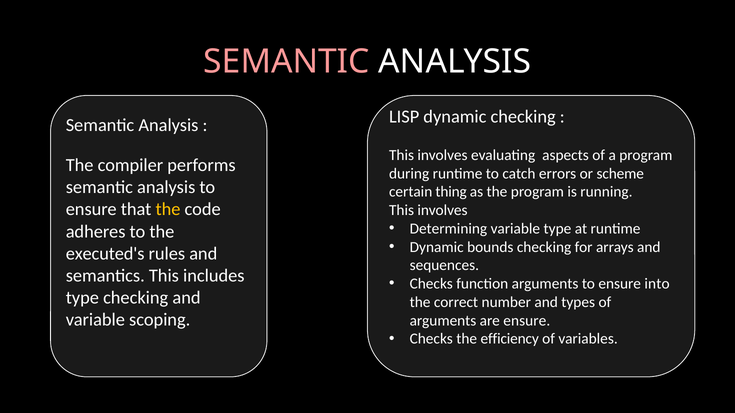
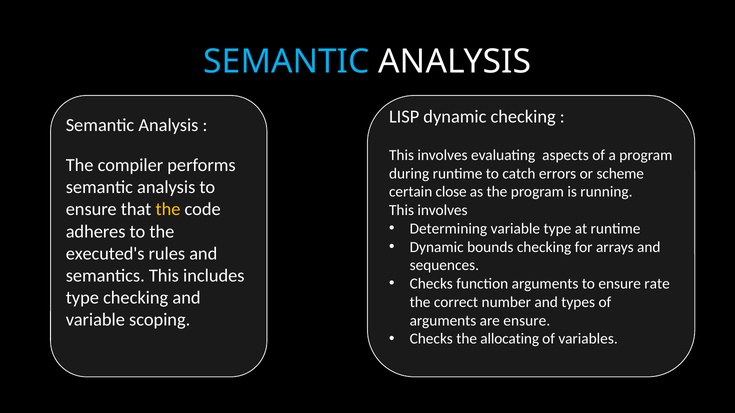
SEMANTIC at (287, 62) colour: pink -> light blue
thing: thing -> close
into: into -> rate
efficiency: efficiency -> allocating
